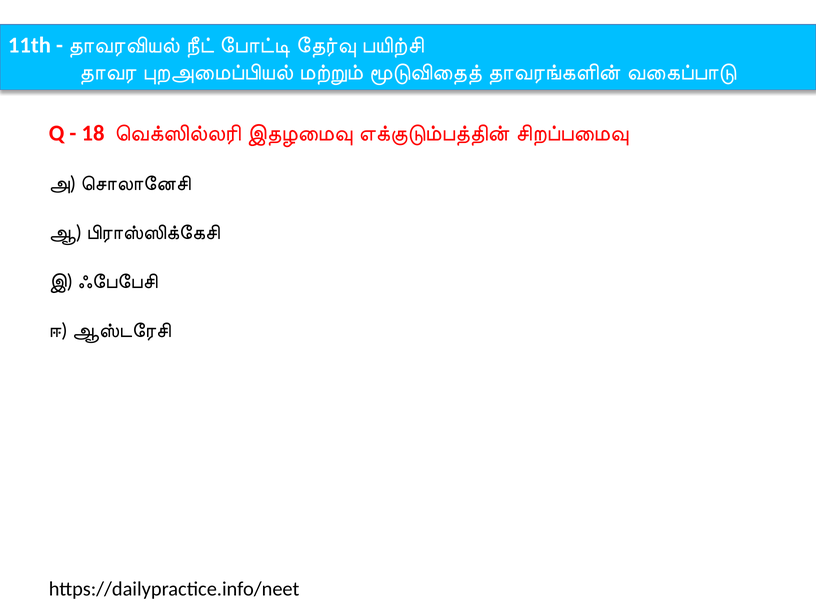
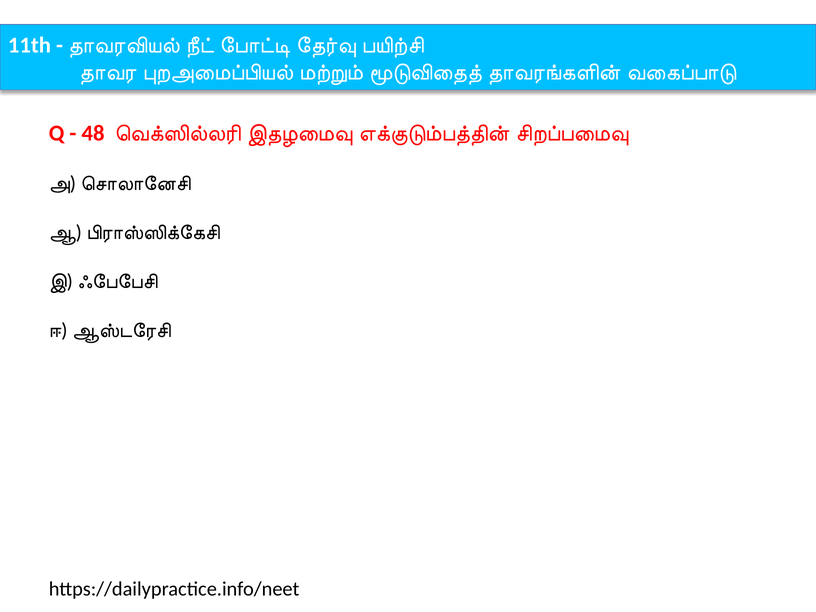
18: 18 -> 48
